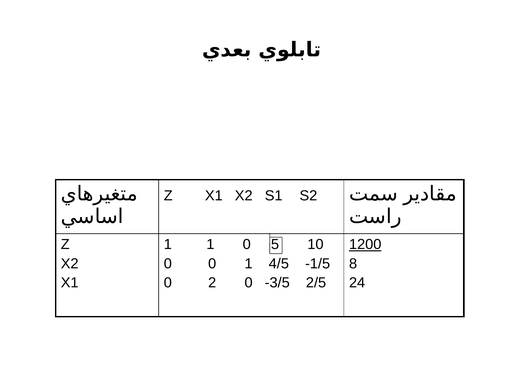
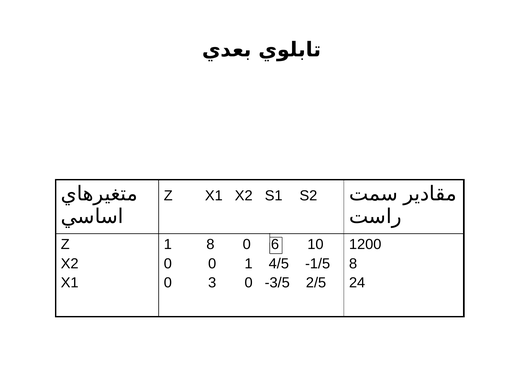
1 1: 1 -> 8
5: 5 -> 6
1200 underline: present -> none
2: 2 -> 3
